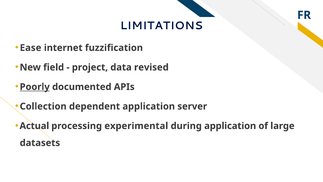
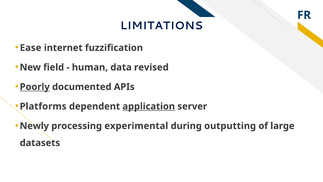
project: project -> human
Collection: Collection -> Platforms
application at (149, 106) underline: none -> present
Actual: Actual -> Newly
during application: application -> outputting
